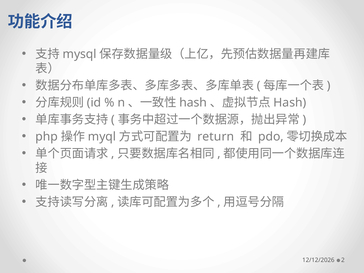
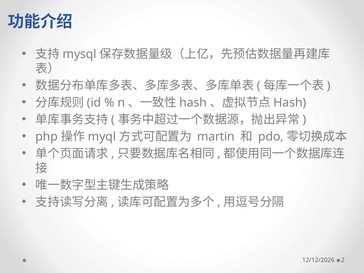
return: return -> martin
